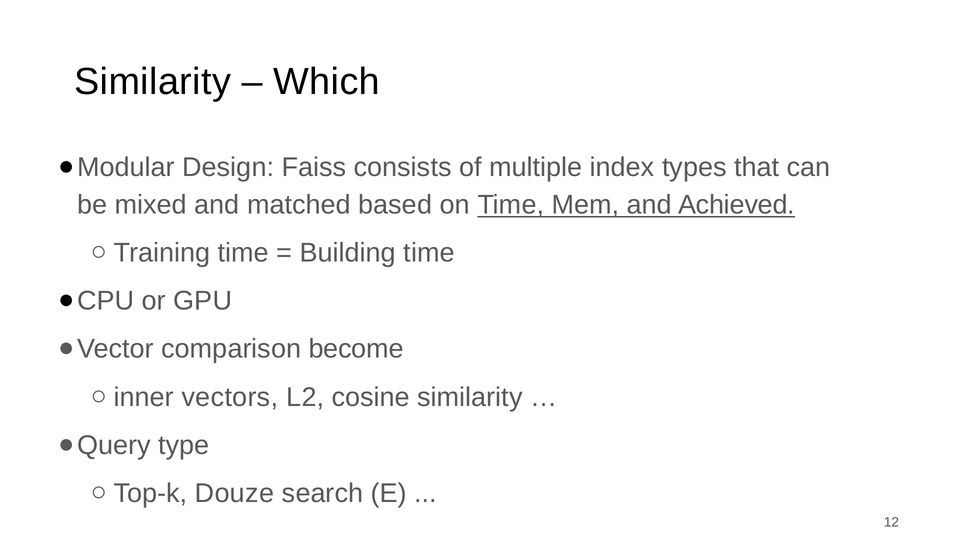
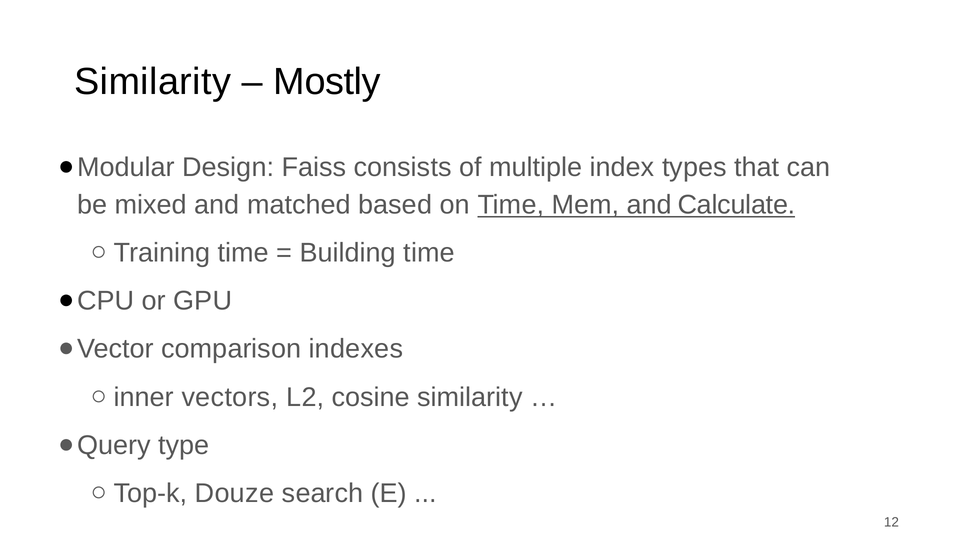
Which: Which -> Mostly
Achieved: Achieved -> Calculate
become: become -> indexes
